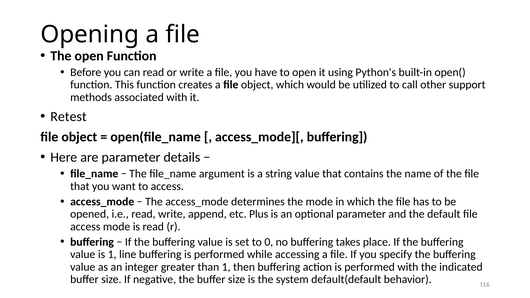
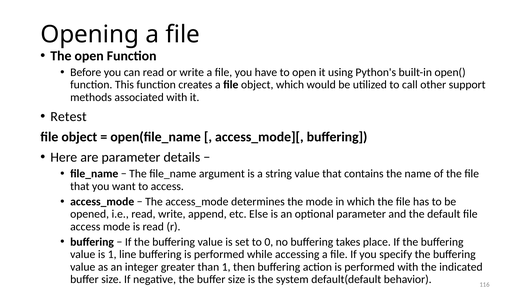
Plus: Plus -> Else
